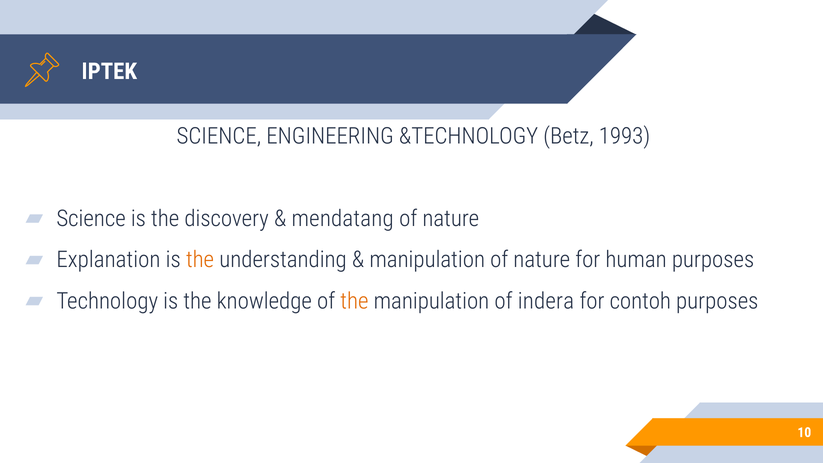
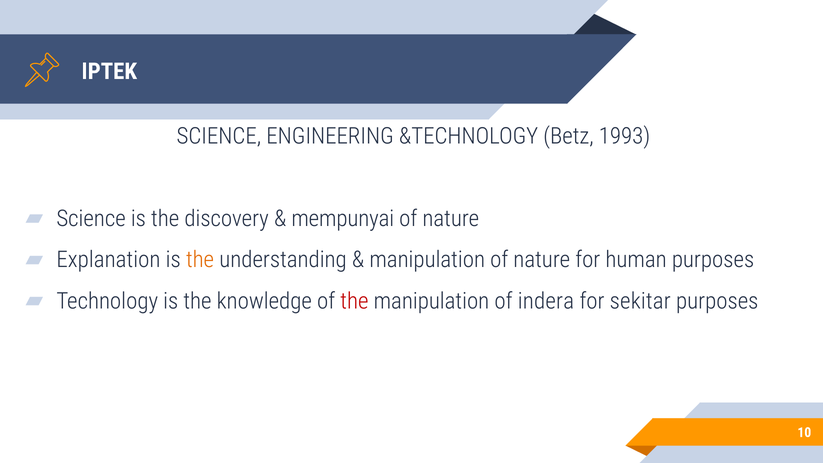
mendatang: mendatang -> mempunyai
the at (354, 301) colour: orange -> red
contoh: contoh -> sekitar
